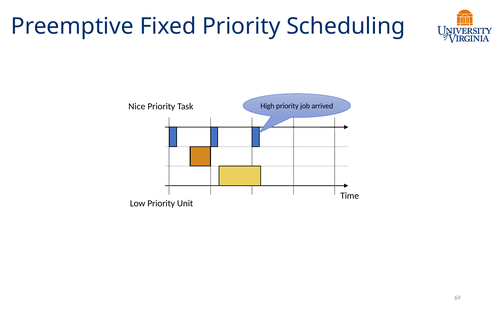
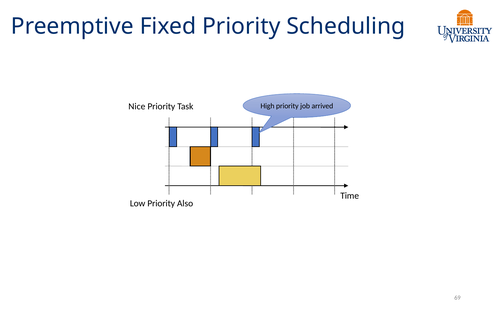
Unit: Unit -> Also
